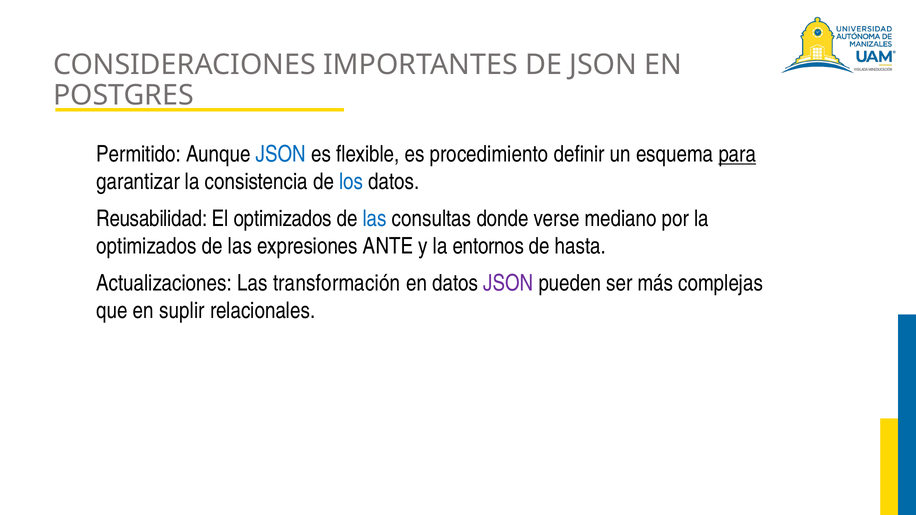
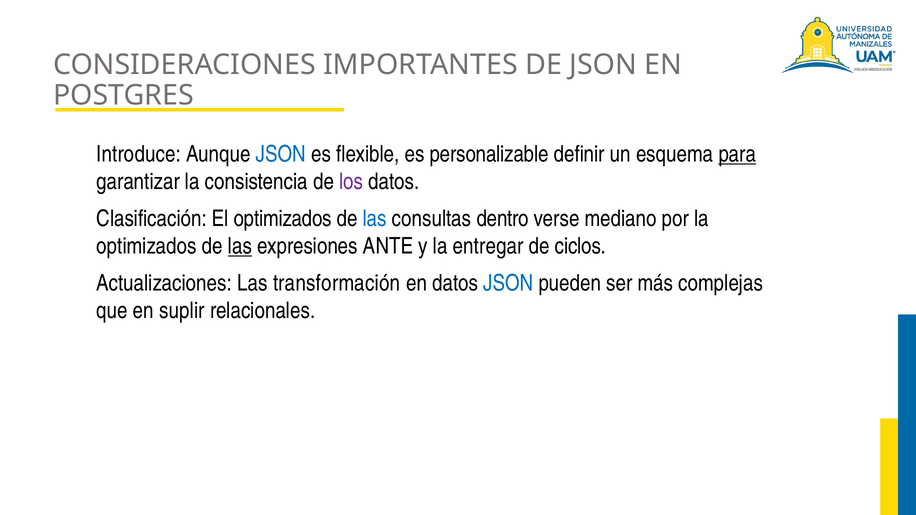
Permitido: Permitido -> Introduce
procedimiento: procedimiento -> personalizable
los colour: blue -> purple
Reusabilidad: Reusabilidad -> Clasificación
donde: donde -> dentro
las at (240, 246) underline: none -> present
entornos: entornos -> entregar
hasta: hasta -> ciclos
JSON at (508, 283) colour: purple -> blue
